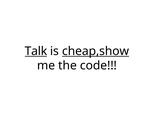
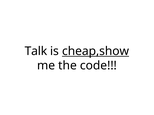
Talk underline: present -> none
